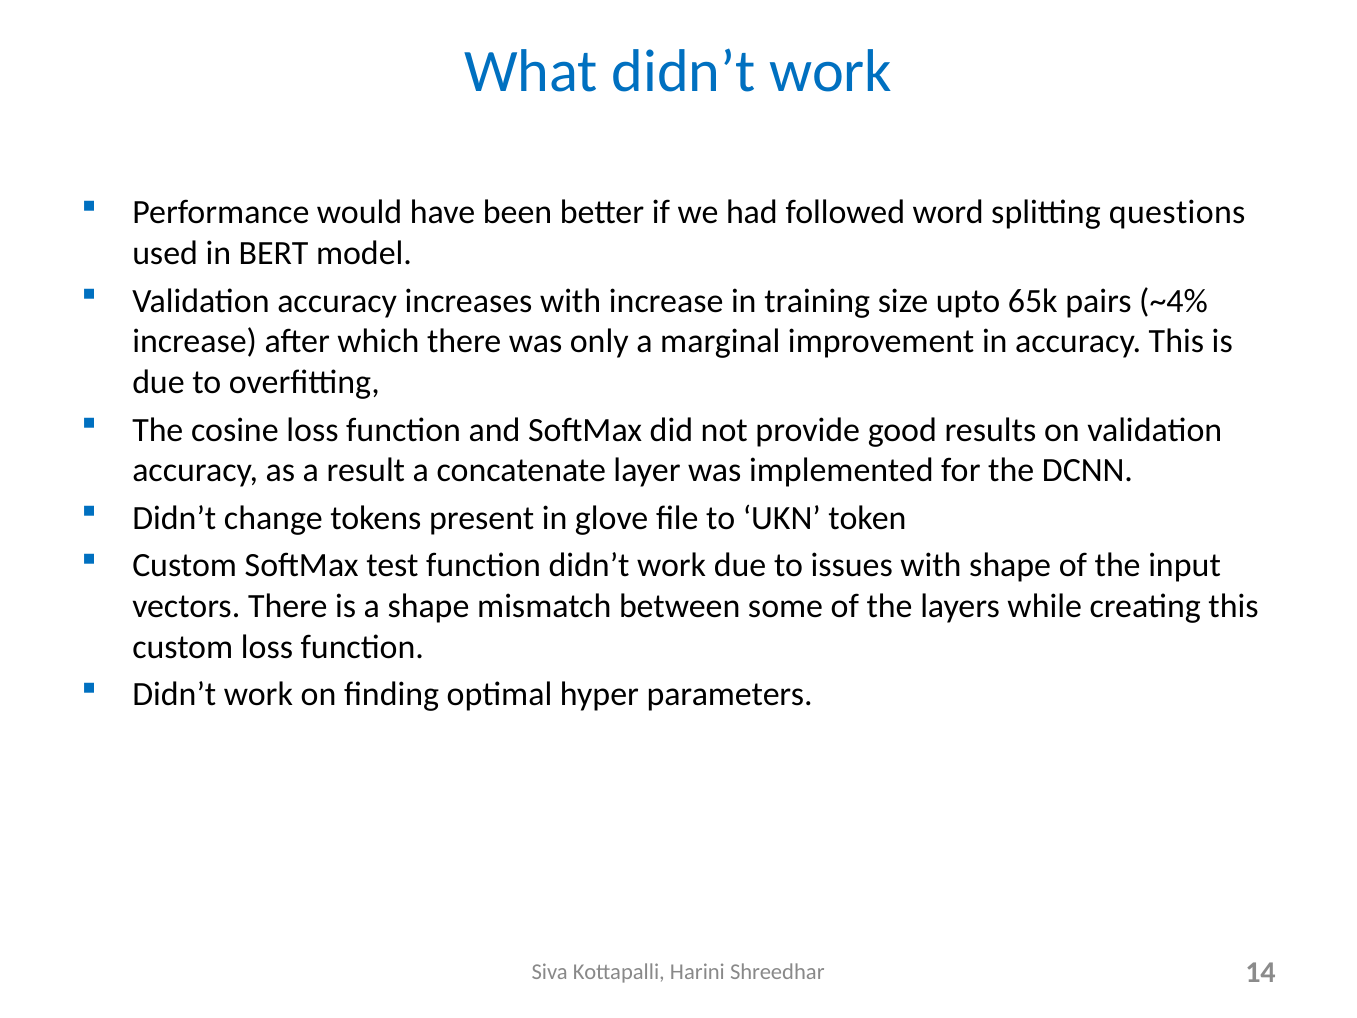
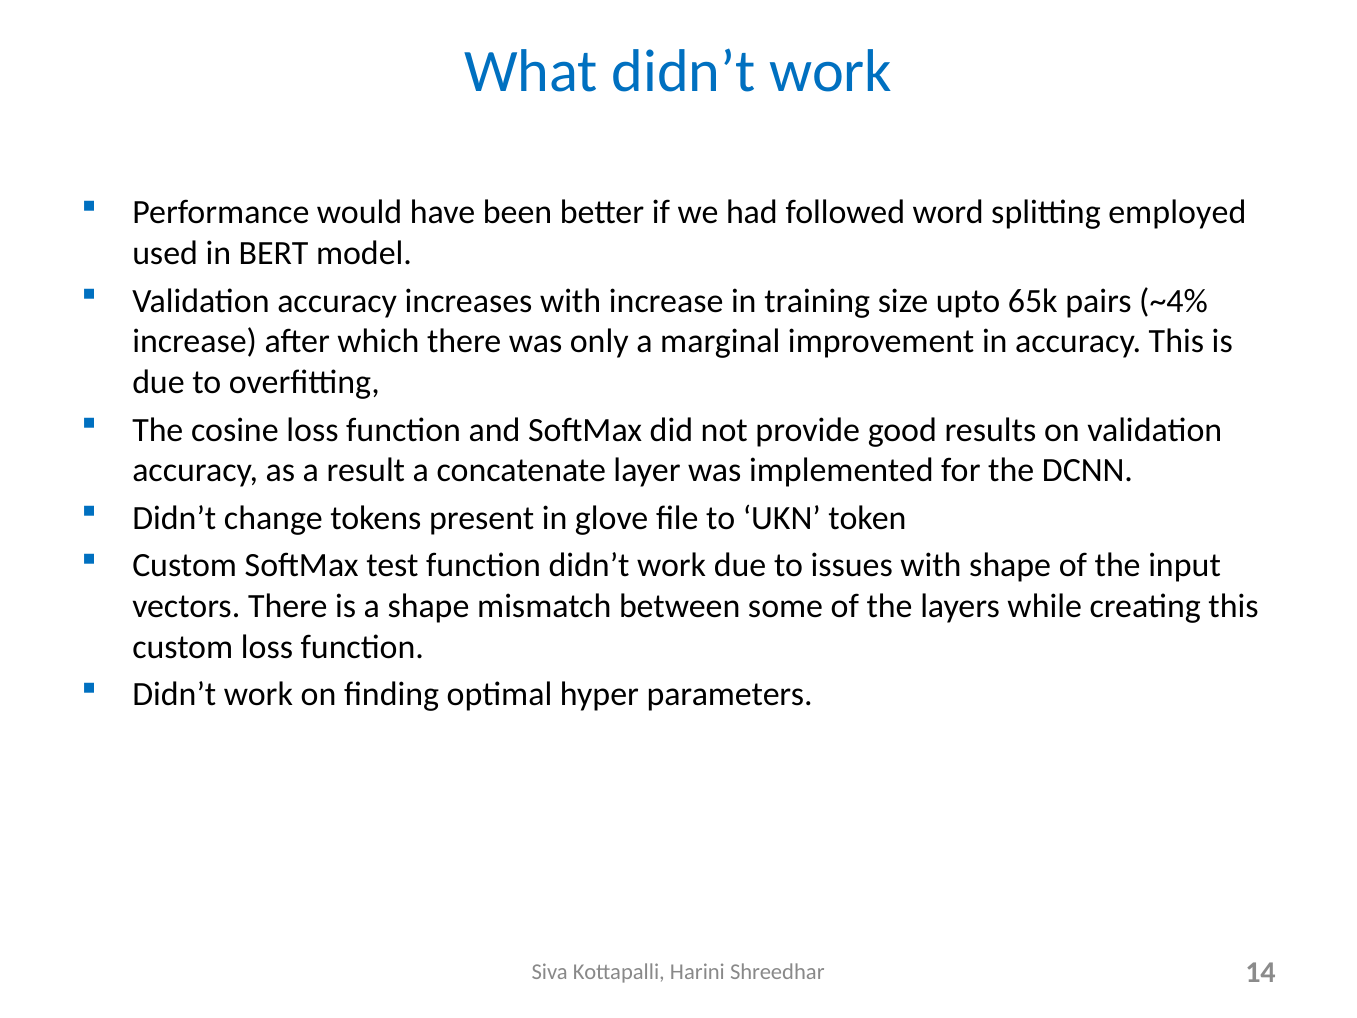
questions: questions -> employed
